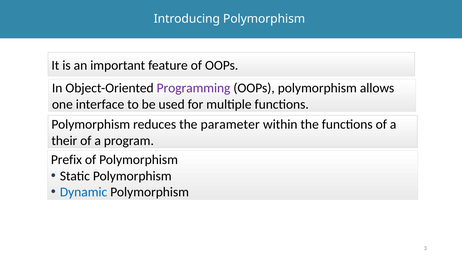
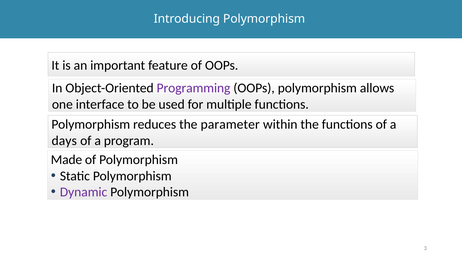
their: their -> days
Prefix: Prefix -> Made
Dynamic colour: blue -> purple
